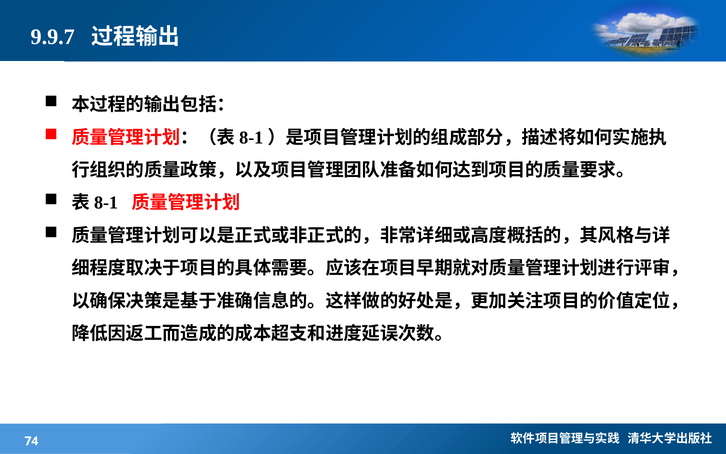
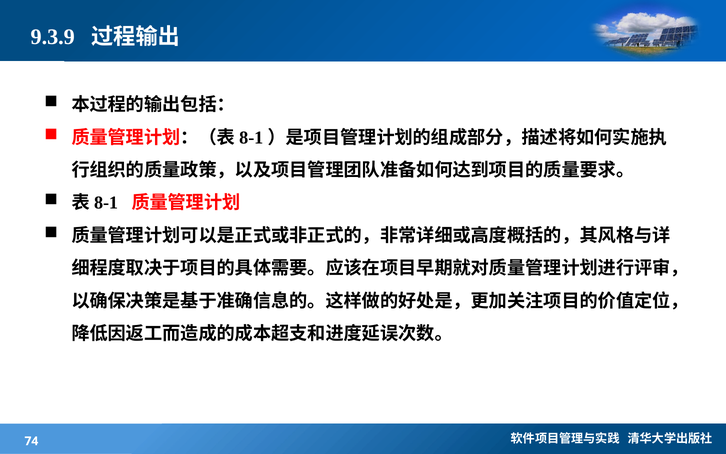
9.9.7: 9.9.7 -> 9.3.9
